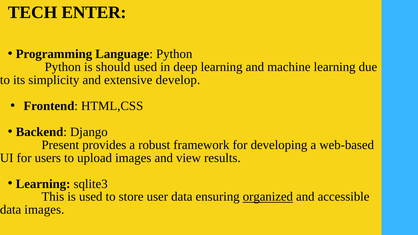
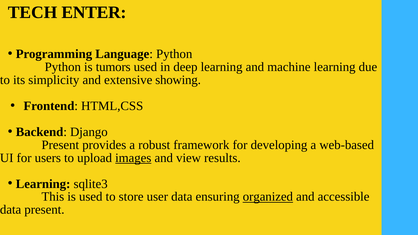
should: should -> tumors
develop: develop -> showing
images at (133, 158) underline: none -> present
data images: images -> present
